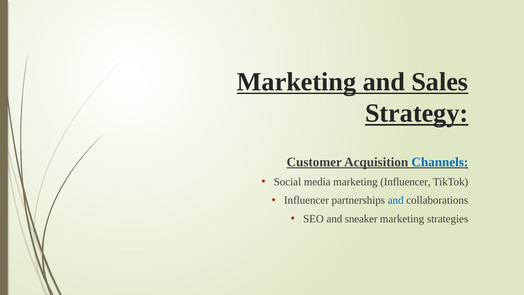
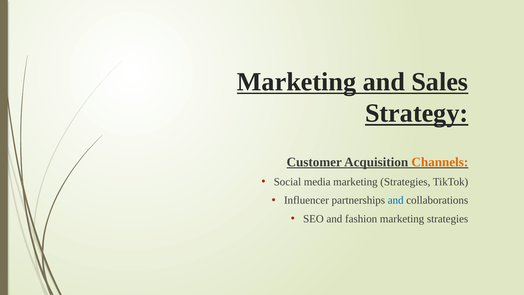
Channels colour: blue -> orange
media marketing Influencer: Influencer -> Strategies
sneaker: sneaker -> fashion
